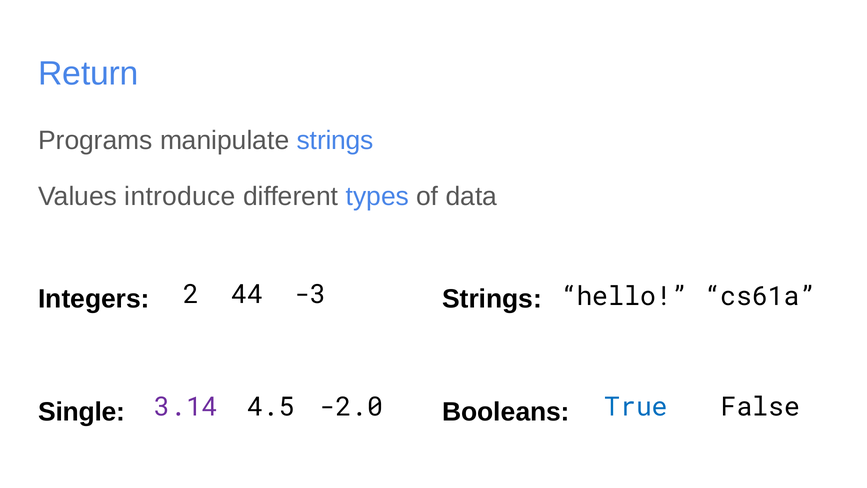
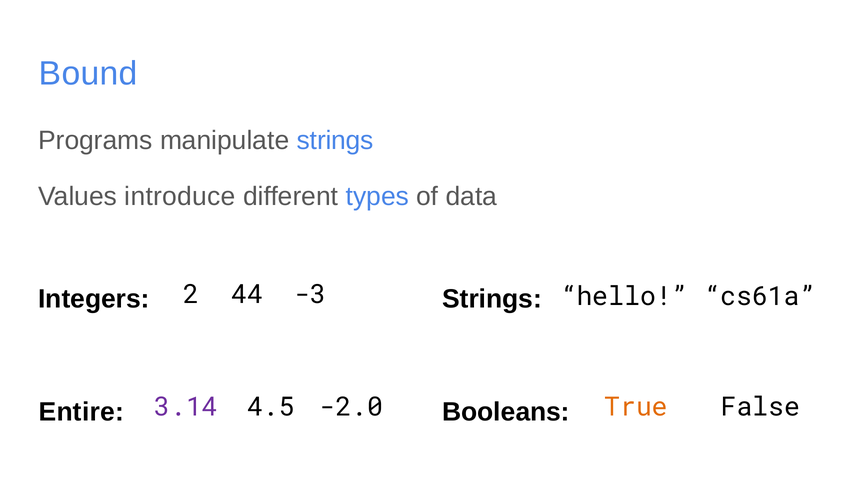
Return: Return -> Bound
True colour: blue -> orange
Single: Single -> Entire
